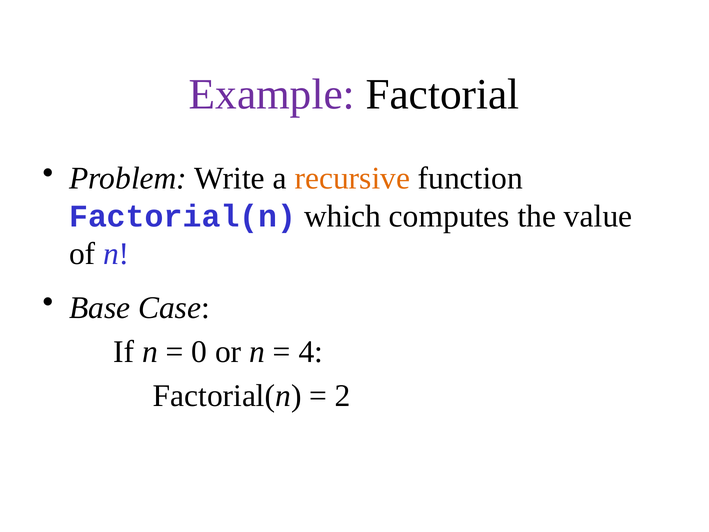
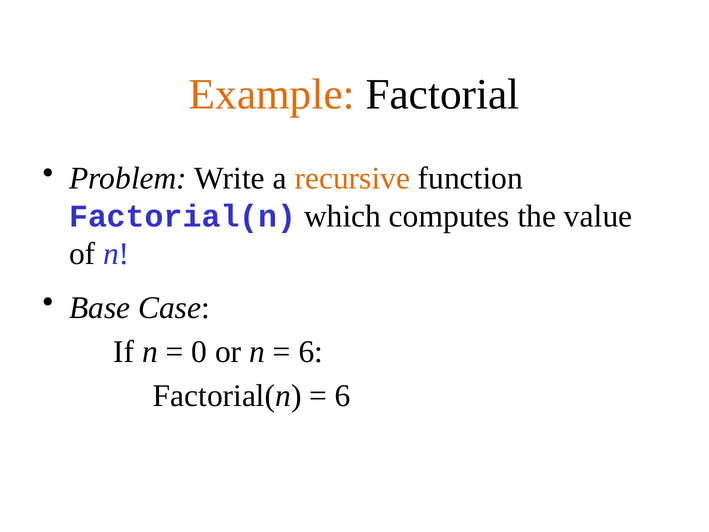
Example colour: purple -> orange
4 at (311, 352): 4 -> 6
2 at (343, 396): 2 -> 6
